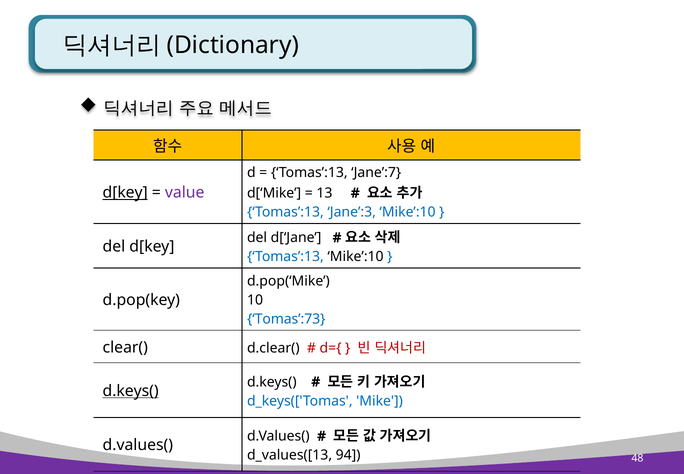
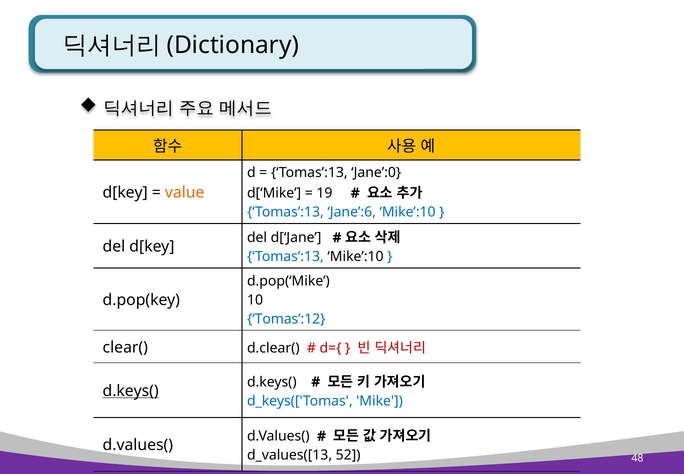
Jane’:7: Jane’:7 -> Jane’:0
d[key at (125, 192) underline: present -> none
value colour: purple -> orange
13: 13 -> 19
Jane’:3: Jane’:3 -> Jane’:6
Tomas’:73: Tomas’:73 -> Tomas’:12
94: 94 -> 52
